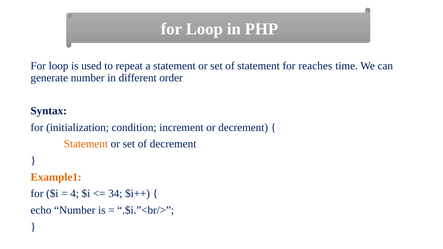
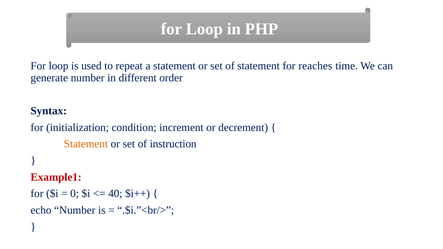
of decrement: decrement -> instruction
Example1 colour: orange -> red
4: 4 -> 0
34: 34 -> 40
